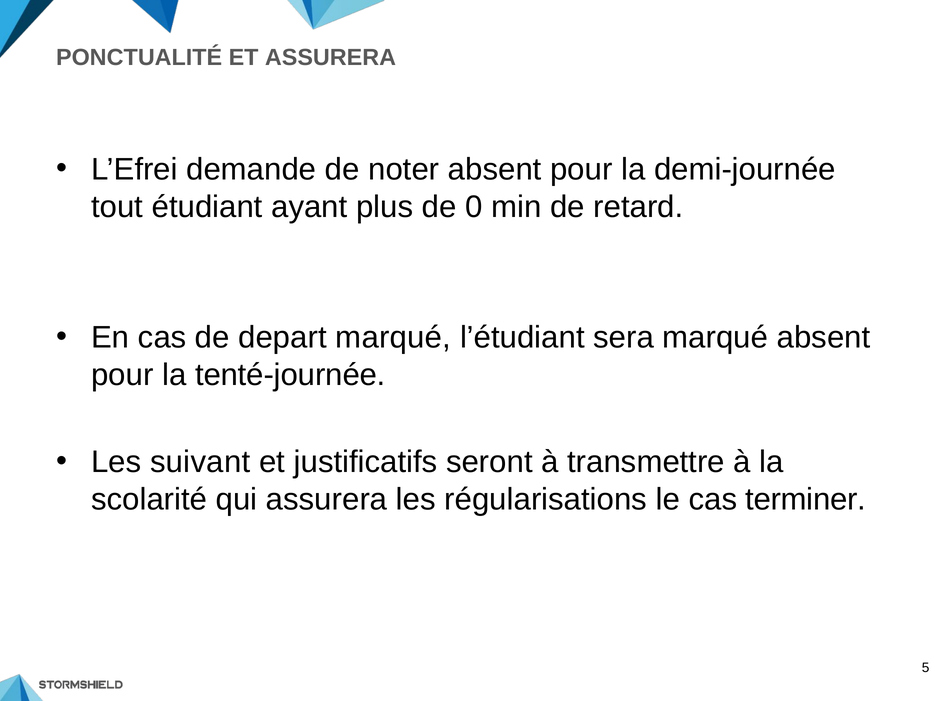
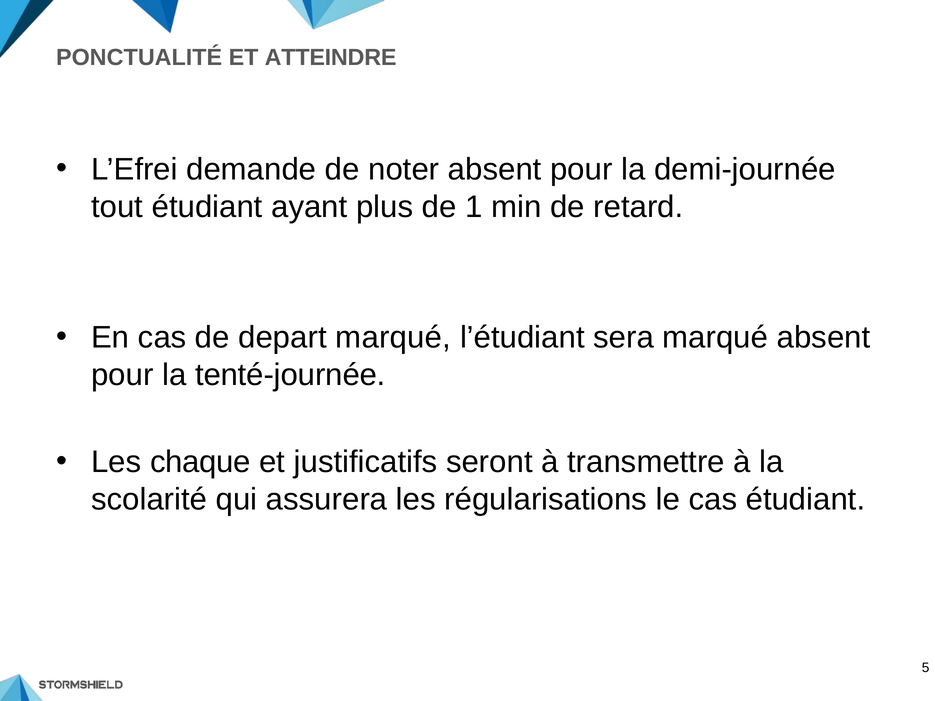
ET ASSURERA: ASSURERA -> ATTEINDRE
0: 0 -> 1
suivant: suivant -> chaque
cas terminer: terminer -> étudiant
